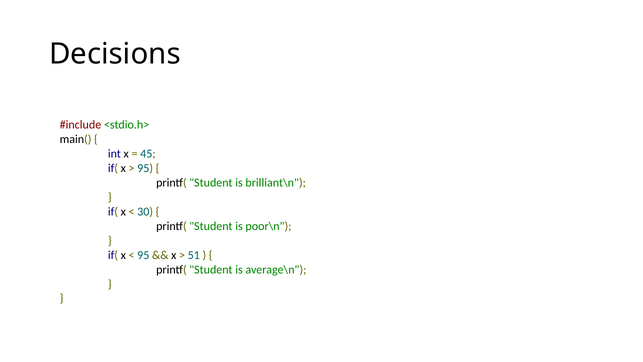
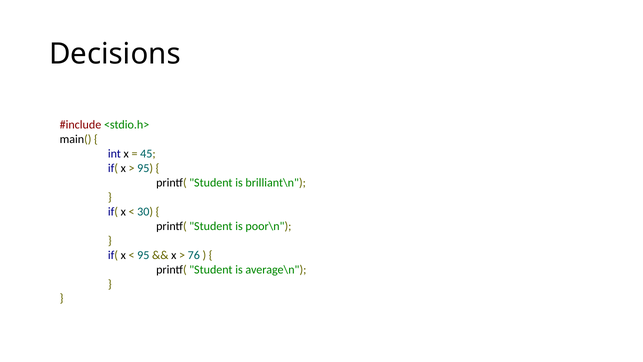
51: 51 -> 76
